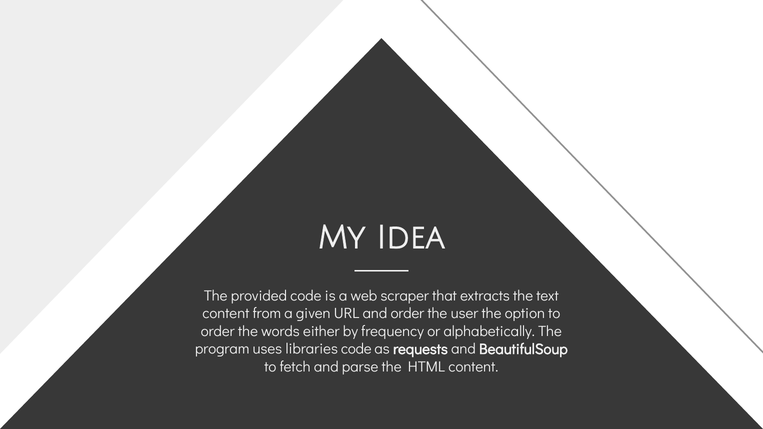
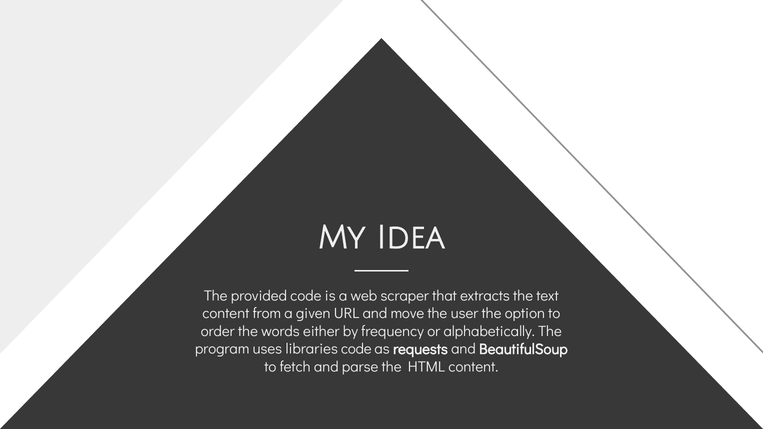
and order: order -> move
